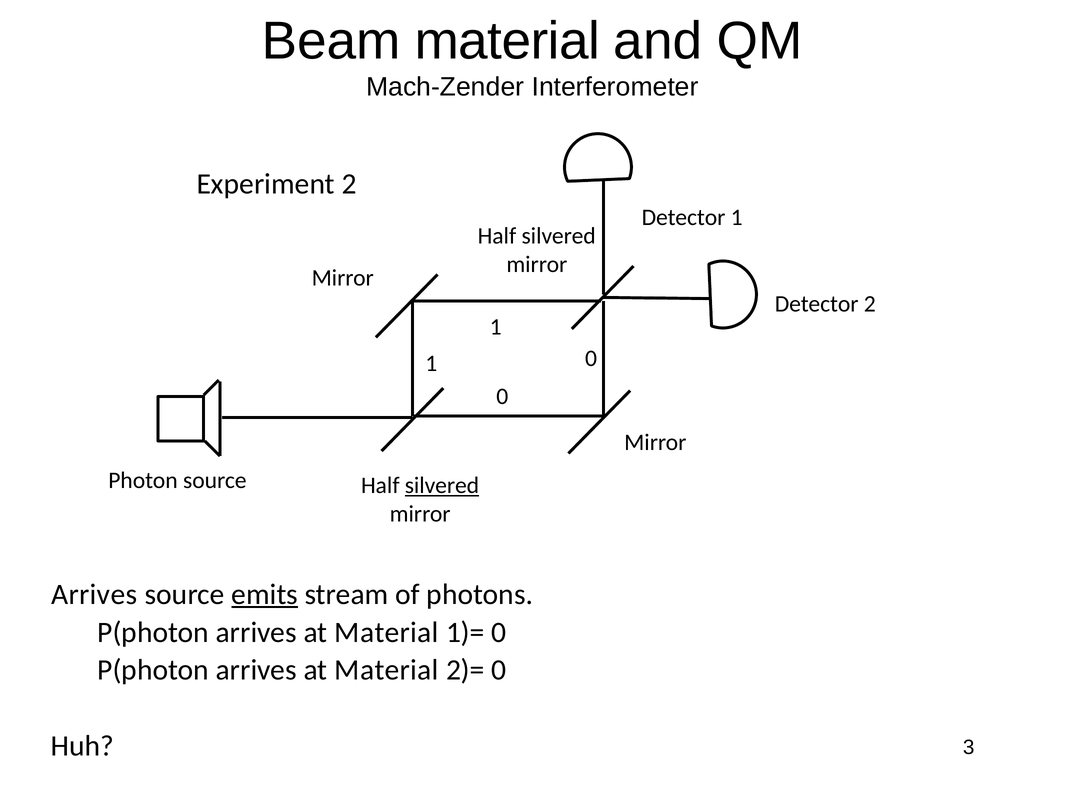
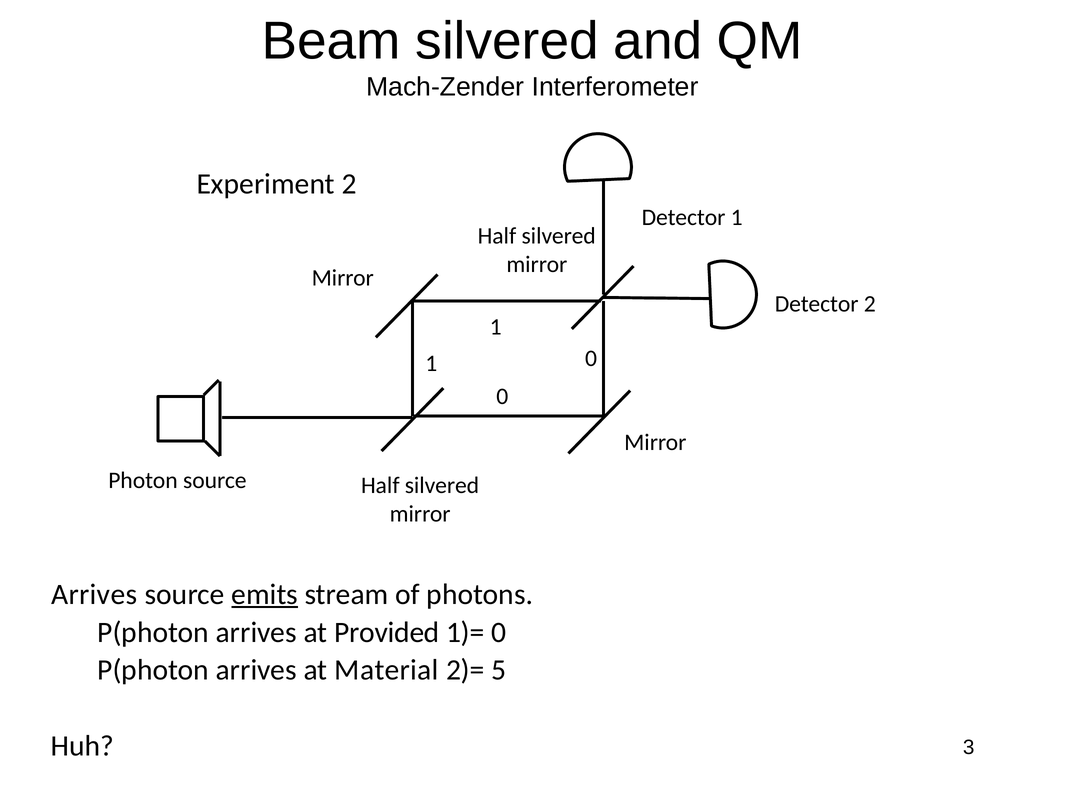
Beam material: material -> silvered
silvered at (442, 485) underline: present -> none
Material at (387, 632): Material -> Provided
2)= 0: 0 -> 5
